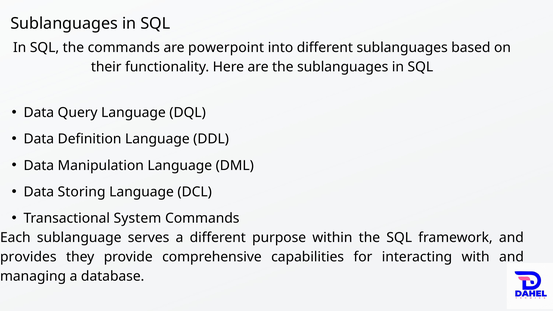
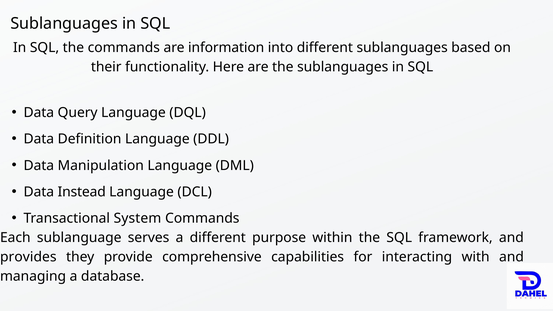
powerpoint: powerpoint -> information
Storing: Storing -> Instead
